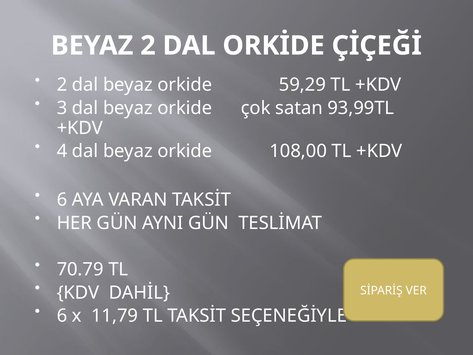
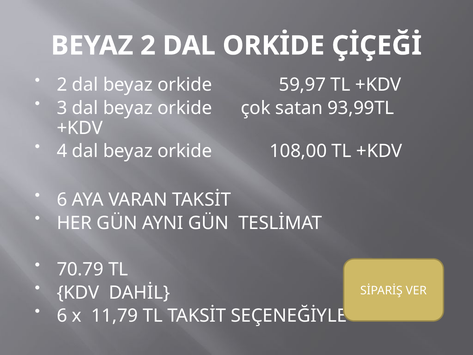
59,29: 59,29 -> 59,97
